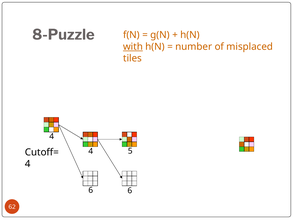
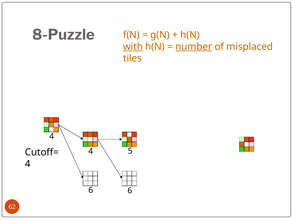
number underline: none -> present
